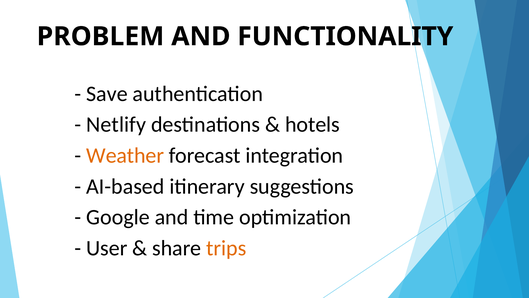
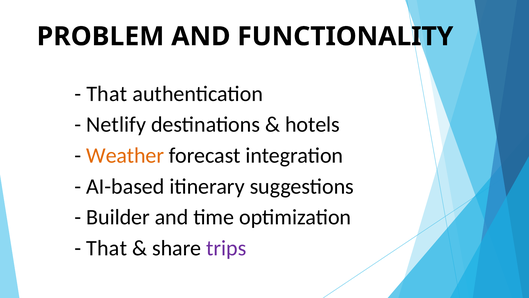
Save at (107, 94): Save -> That
Google: Google -> Builder
User at (107, 248): User -> That
trips colour: orange -> purple
